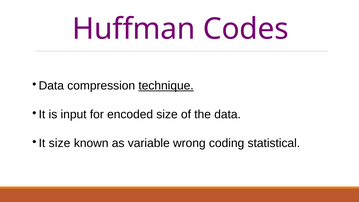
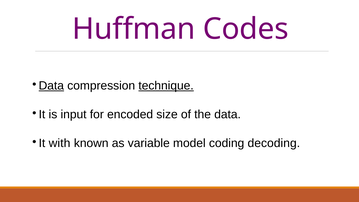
Data at (51, 86) underline: none -> present
It size: size -> with
wrong: wrong -> model
statistical: statistical -> decoding
